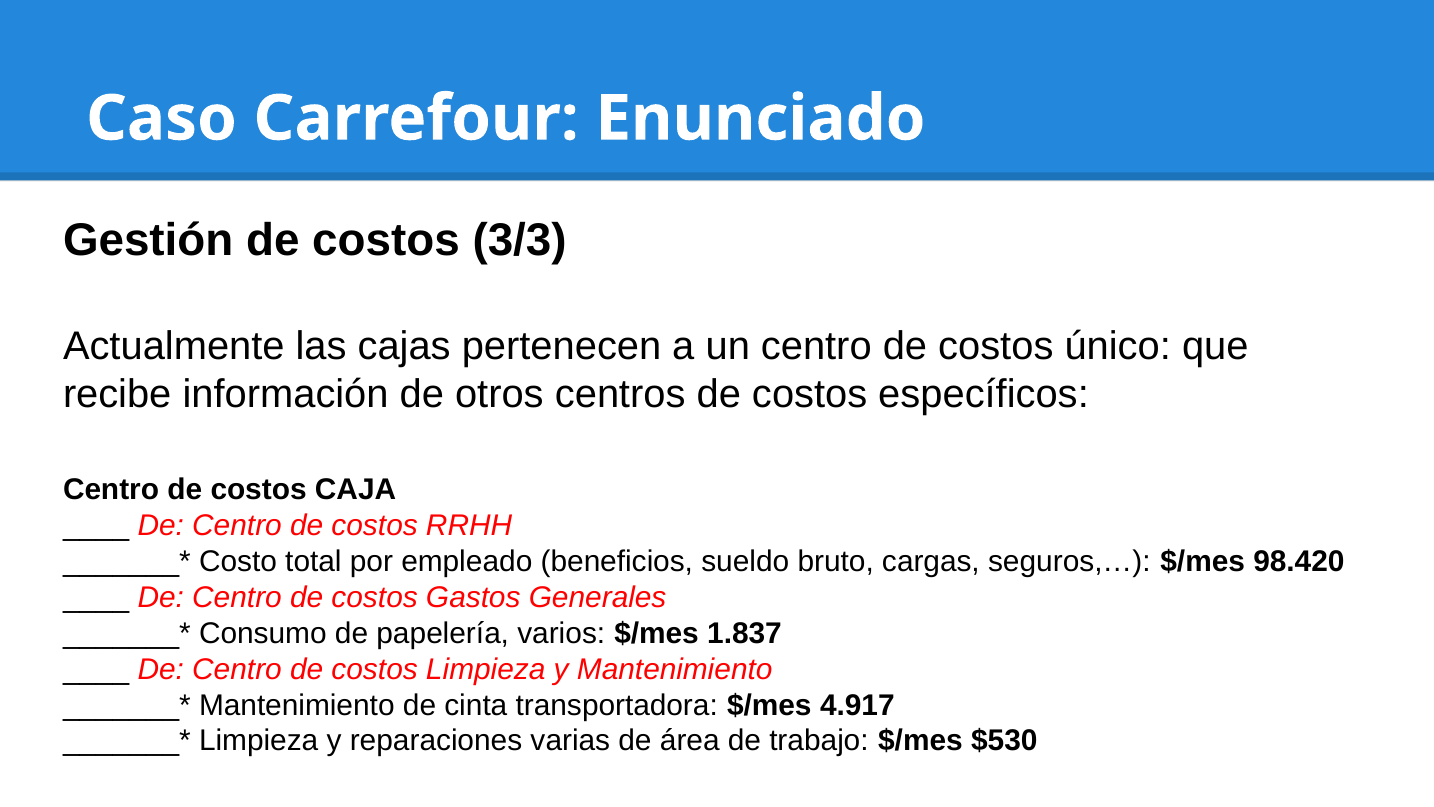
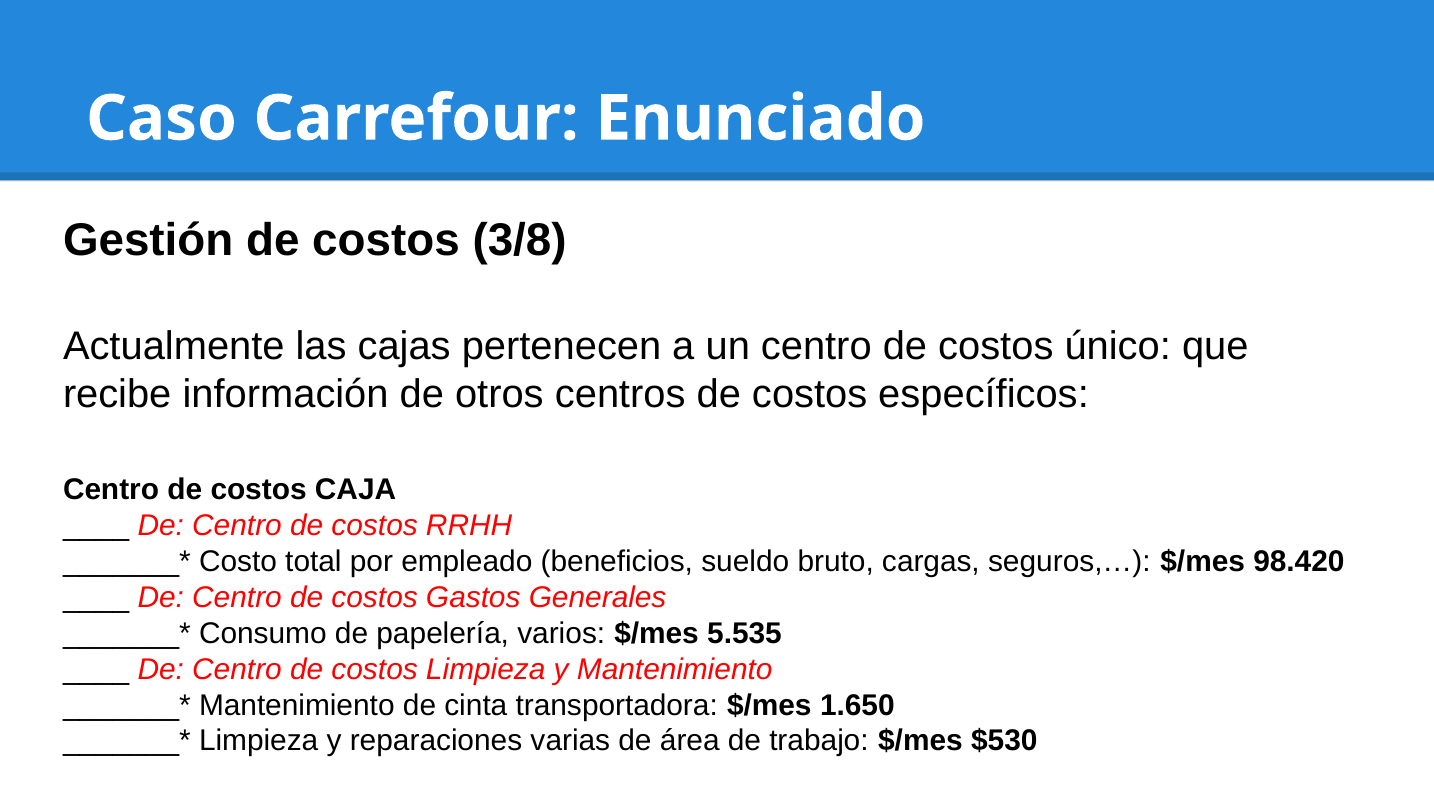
3/3: 3/3 -> 3/8
1.837: 1.837 -> 5.535
4.917: 4.917 -> 1.650
